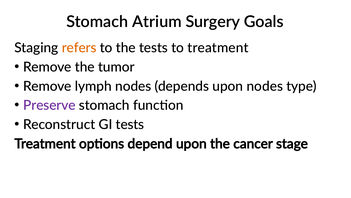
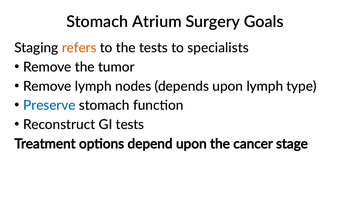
to treatment: treatment -> specialists
upon nodes: nodes -> lymph
Preserve colour: purple -> blue
